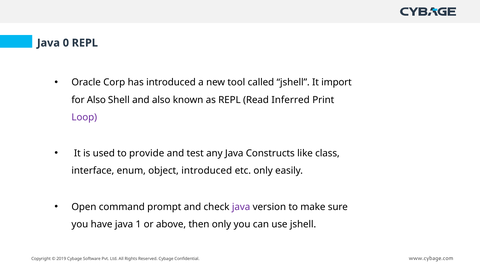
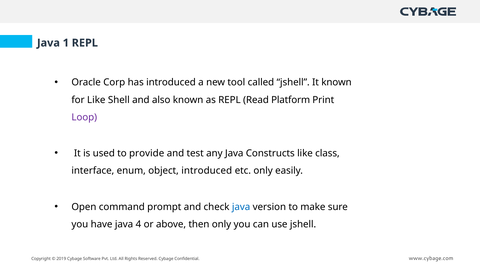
0: 0 -> 1
It import: import -> known
for Also: Also -> Like
Inferred: Inferred -> Platform
java at (241, 207) colour: purple -> blue
1: 1 -> 4
